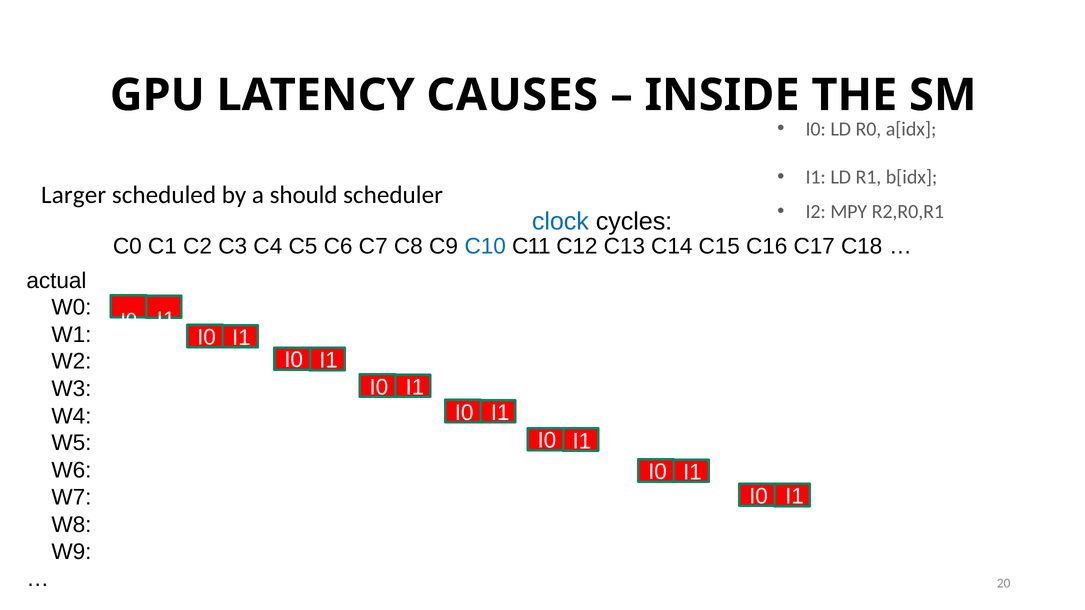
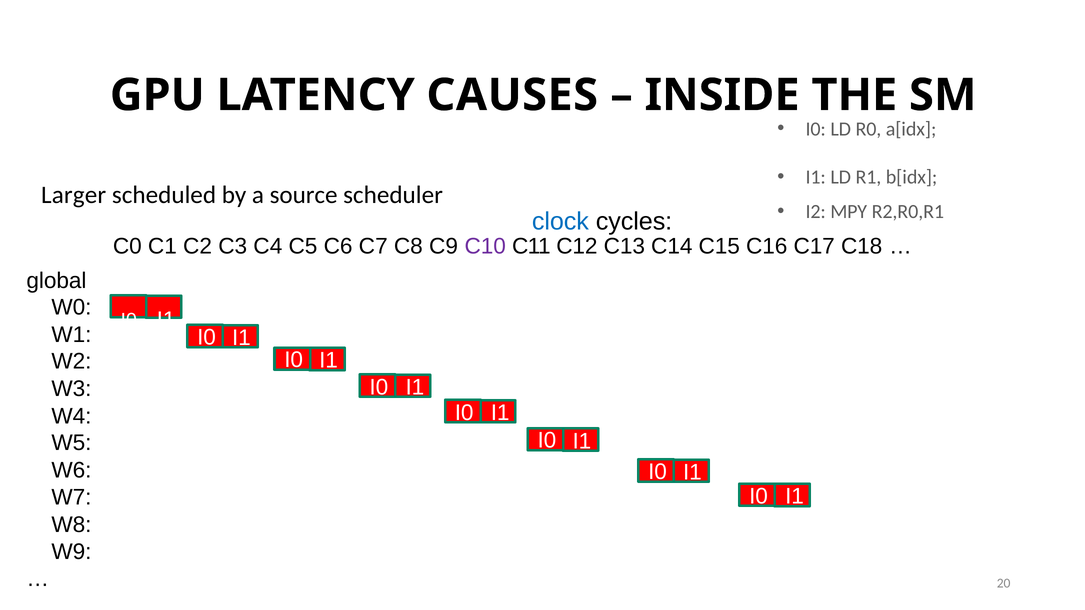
should: should -> source
C10 colour: blue -> purple
actual: actual -> global
